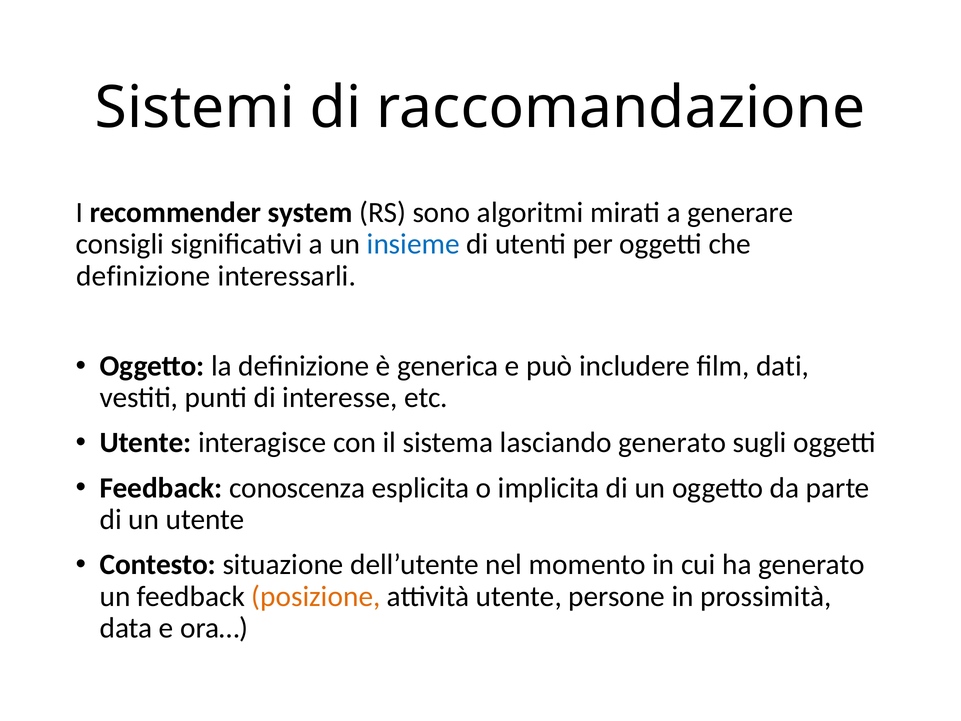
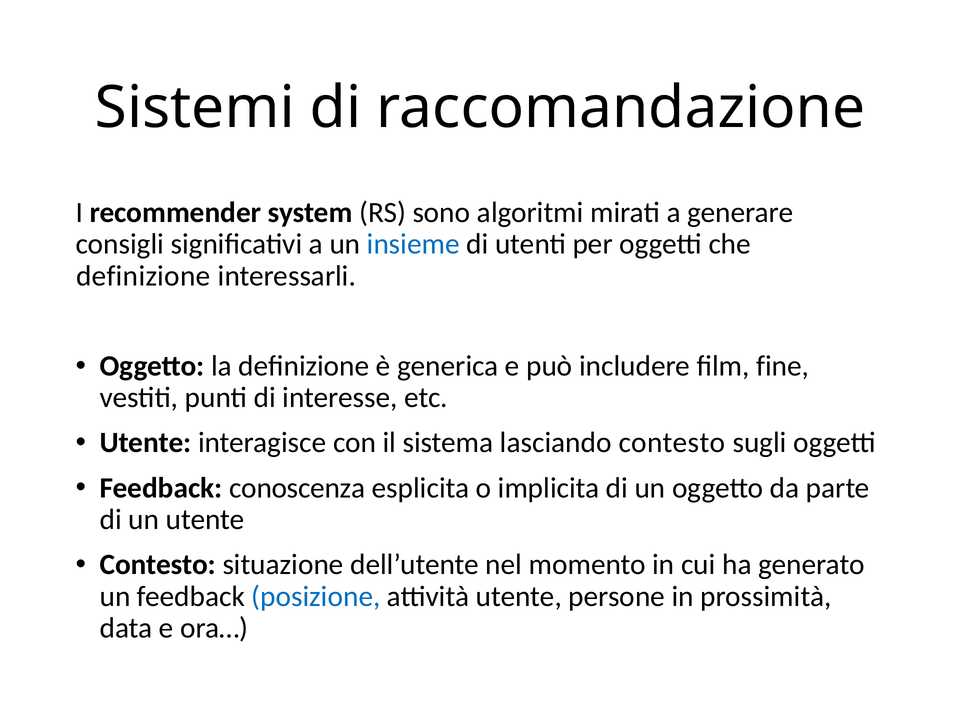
dati: dati -> fine
lasciando generato: generato -> contesto
posizione colour: orange -> blue
